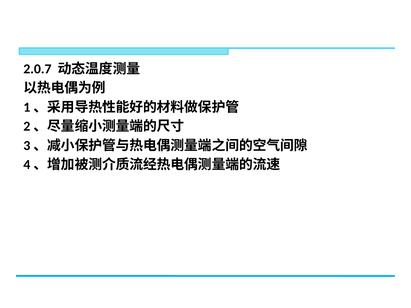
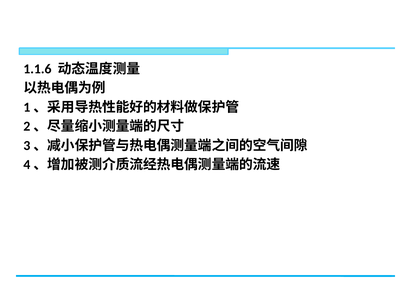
2.0.7: 2.0.7 -> 1.1.6
